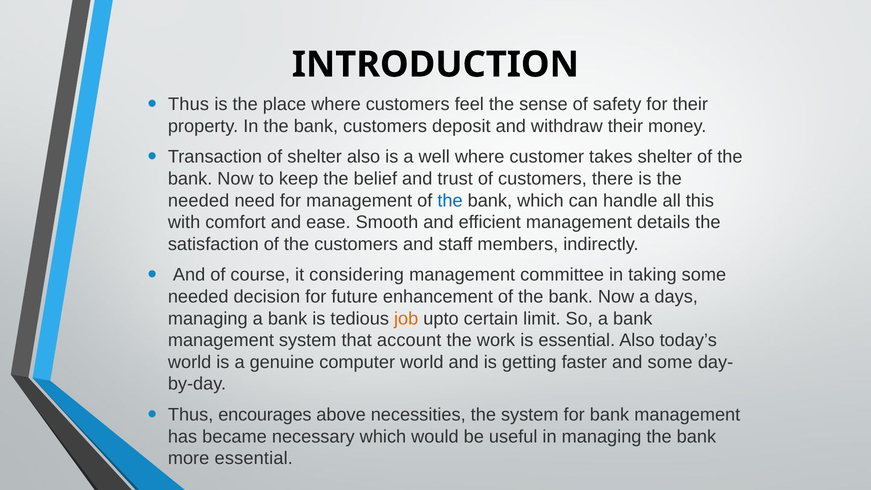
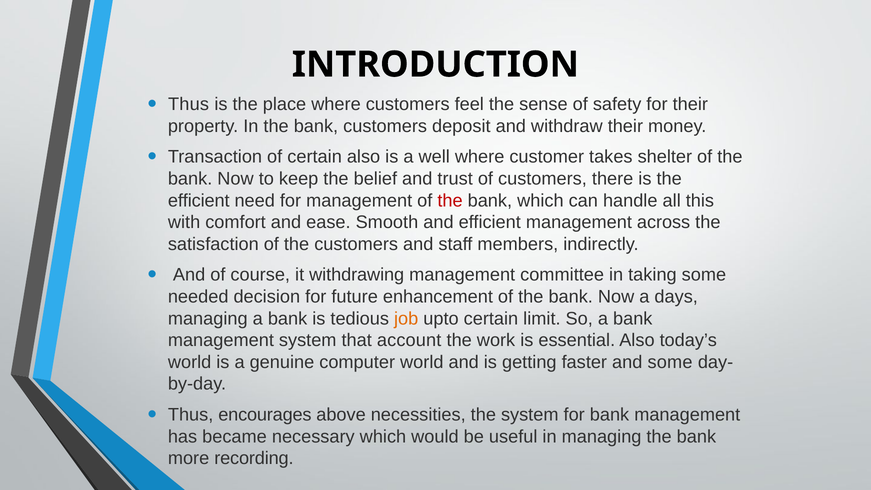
of shelter: shelter -> certain
needed at (199, 201): needed -> efficient
the at (450, 201) colour: blue -> red
details: details -> across
considering: considering -> withdrawing
more essential: essential -> recording
